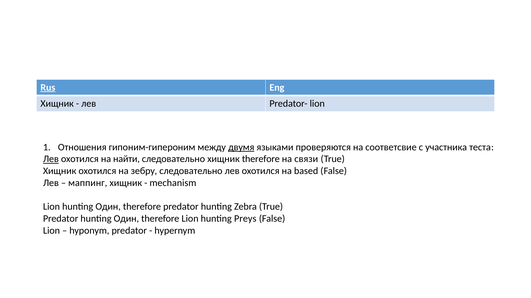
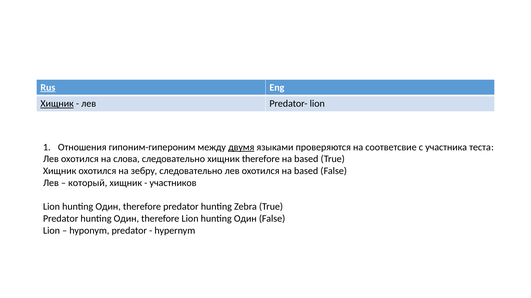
Хищник at (57, 104) underline: none -> present
Лев at (51, 159) underline: present -> none
найти: найти -> слова
связи at (306, 159): связи -> based
маппинг: маппинг -> который
mechanism: mechanism -> участников
therefore Lion hunting Preys: Preys -> Один
